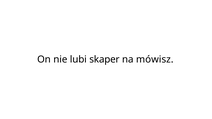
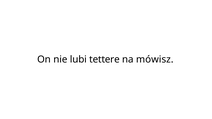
skaper: skaper -> tettere
